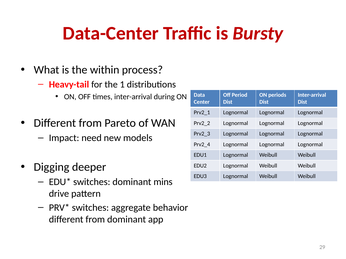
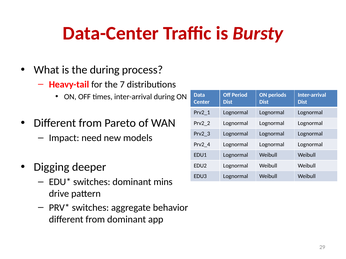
the within: within -> during
1: 1 -> 7
